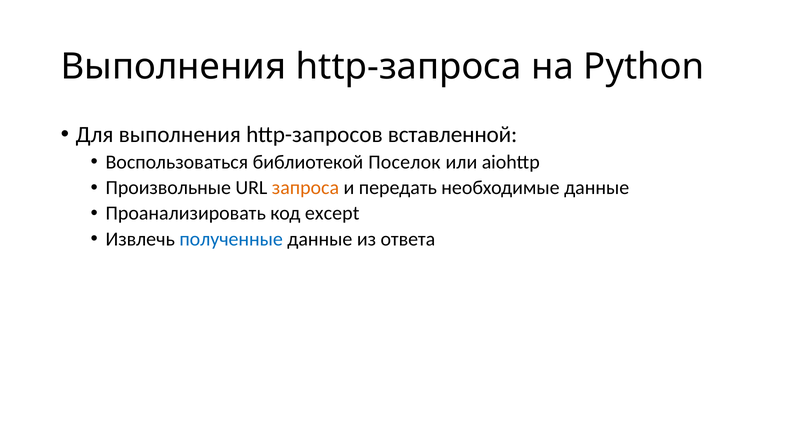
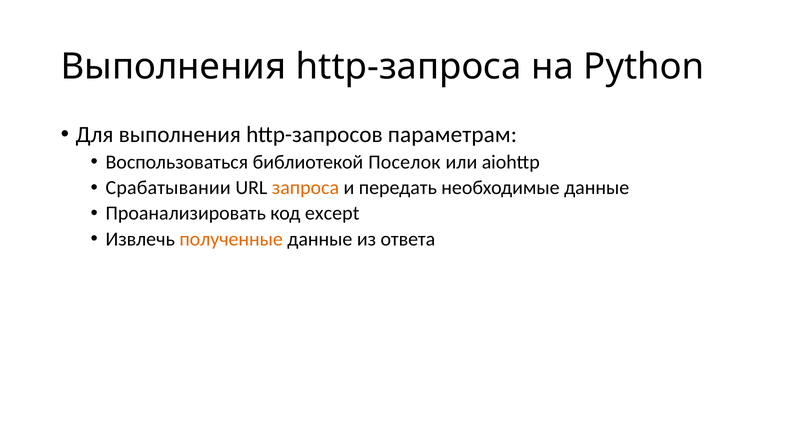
вставленной: вставленной -> параметрам
Произвольные: Произвольные -> Срабатывании
полученные colour: blue -> orange
